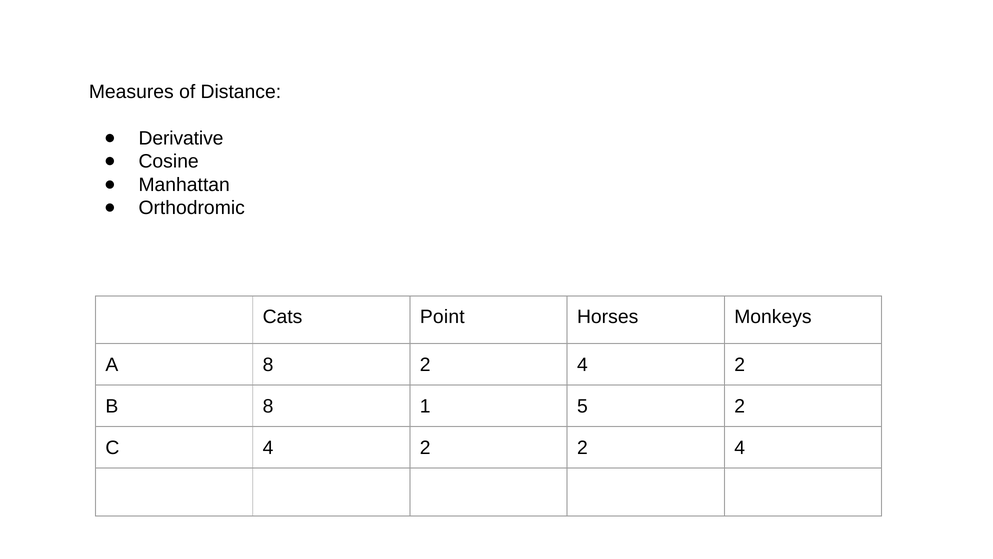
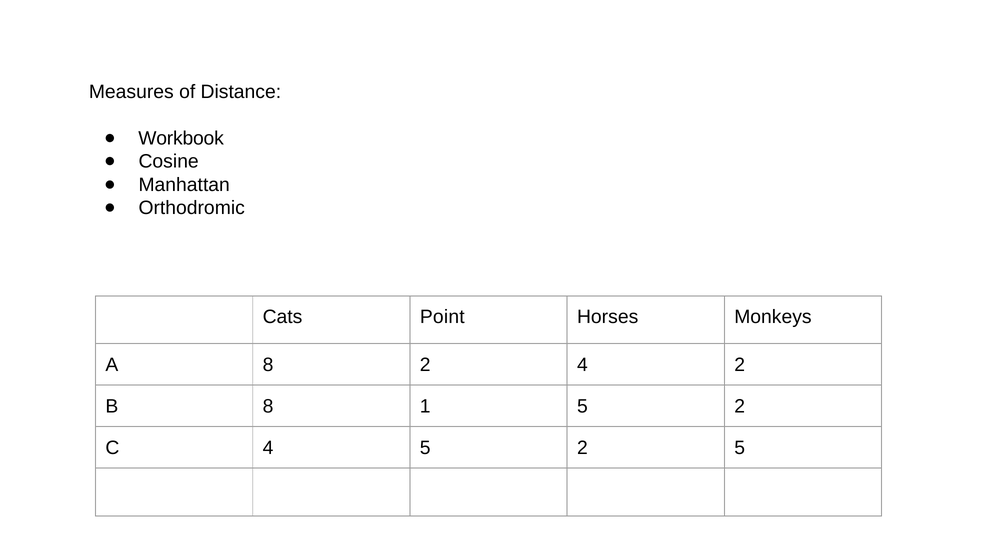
Derivative: Derivative -> Workbook
C 4 2: 2 -> 5
4 at (740, 447): 4 -> 5
